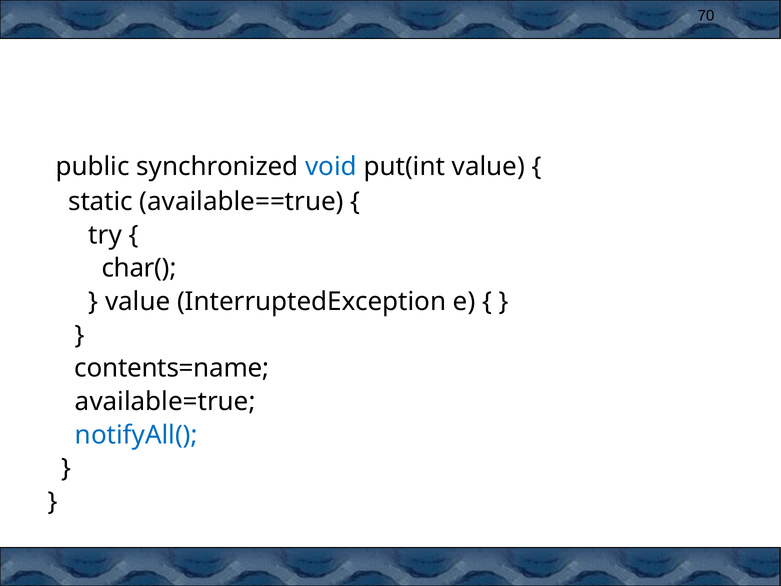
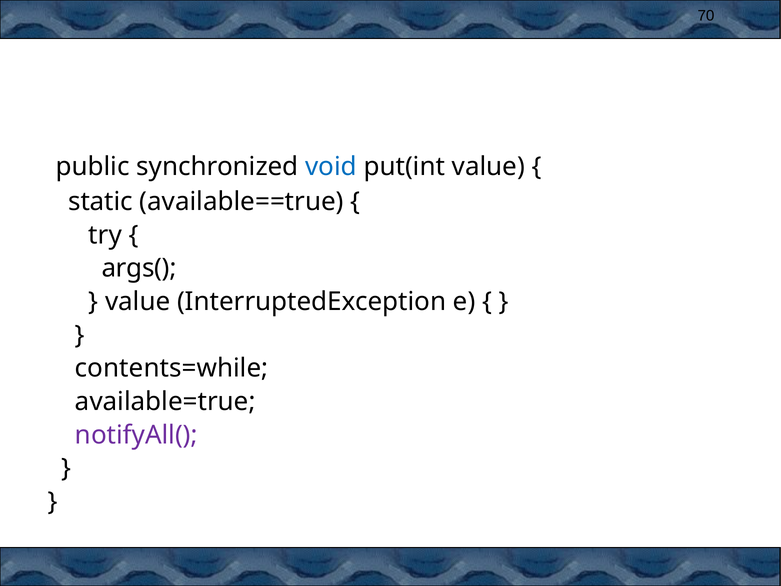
char(: char( -> args(
contents=name: contents=name -> contents=while
notifyAll( colour: blue -> purple
